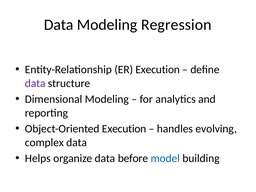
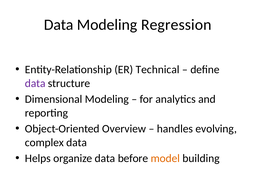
ER Execution: Execution -> Technical
Object-Oriented Execution: Execution -> Overview
model colour: blue -> orange
